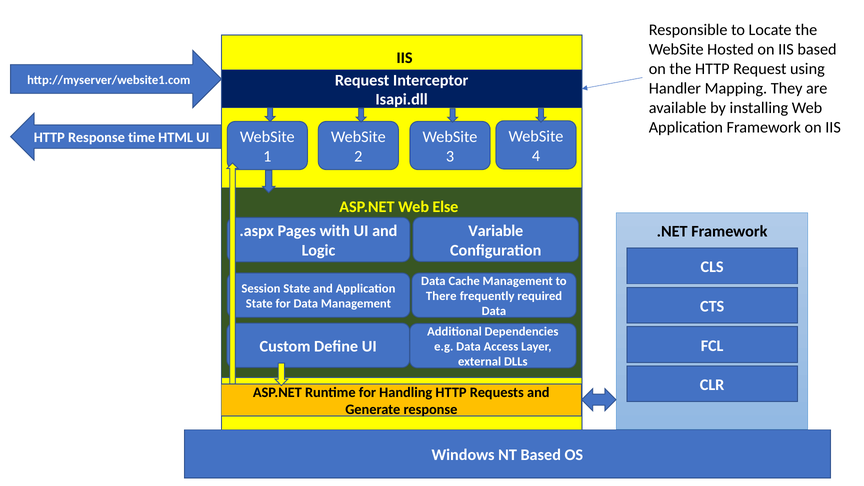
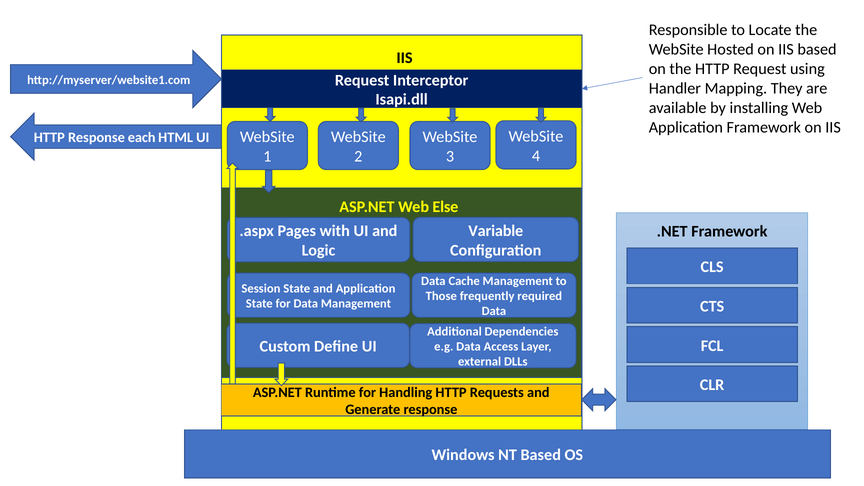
time: time -> each
There: There -> Those
